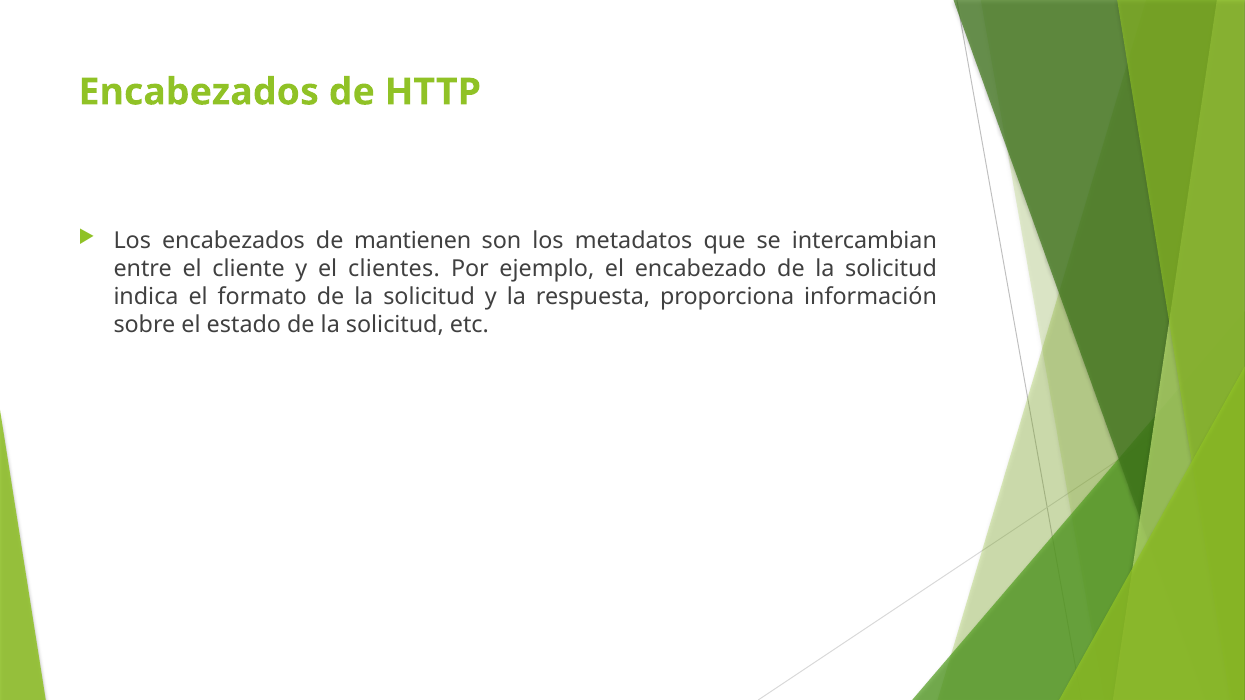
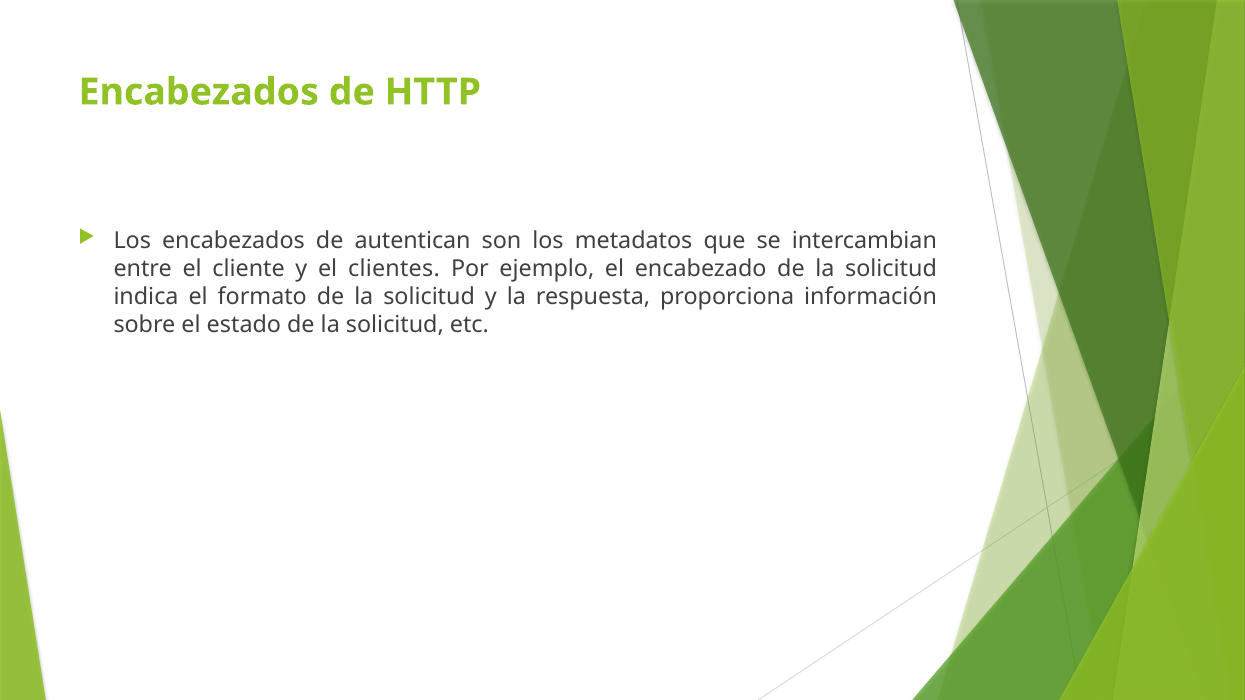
mantienen: mantienen -> autentican
